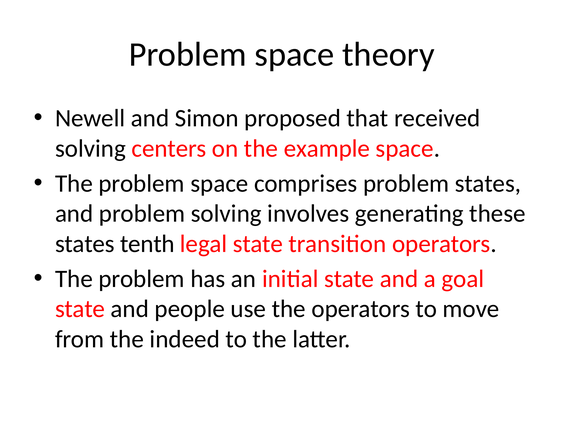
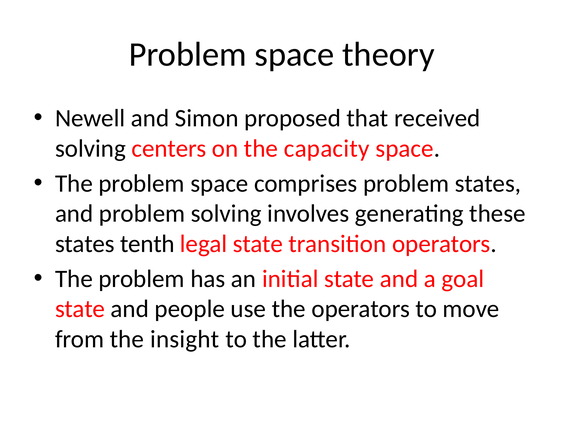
example: example -> capacity
indeed: indeed -> insight
